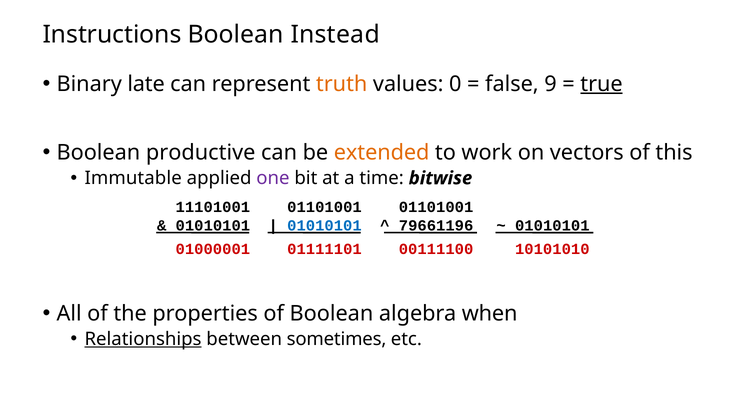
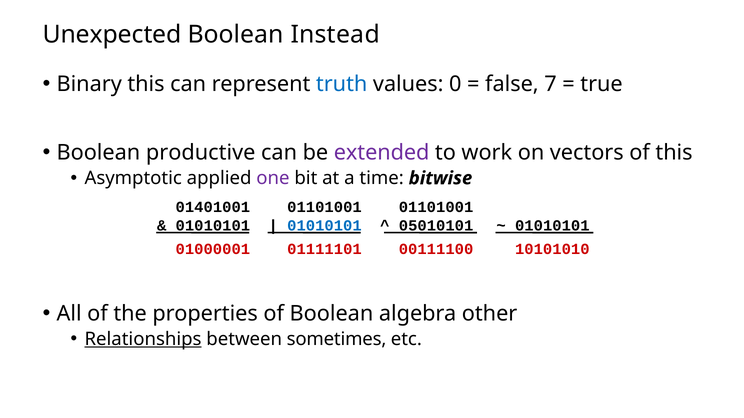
Instructions: Instructions -> Unexpected
Binary late: late -> this
truth colour: orange -> blue
9: 9 -> 7
true underline: present -> none
extended colour: orange -> purple
Immutable: Immutable -> Asymptotic
11101001: 11101001 -> 01401001
79661196: 79661196 -> 05010101
when: when -> other
